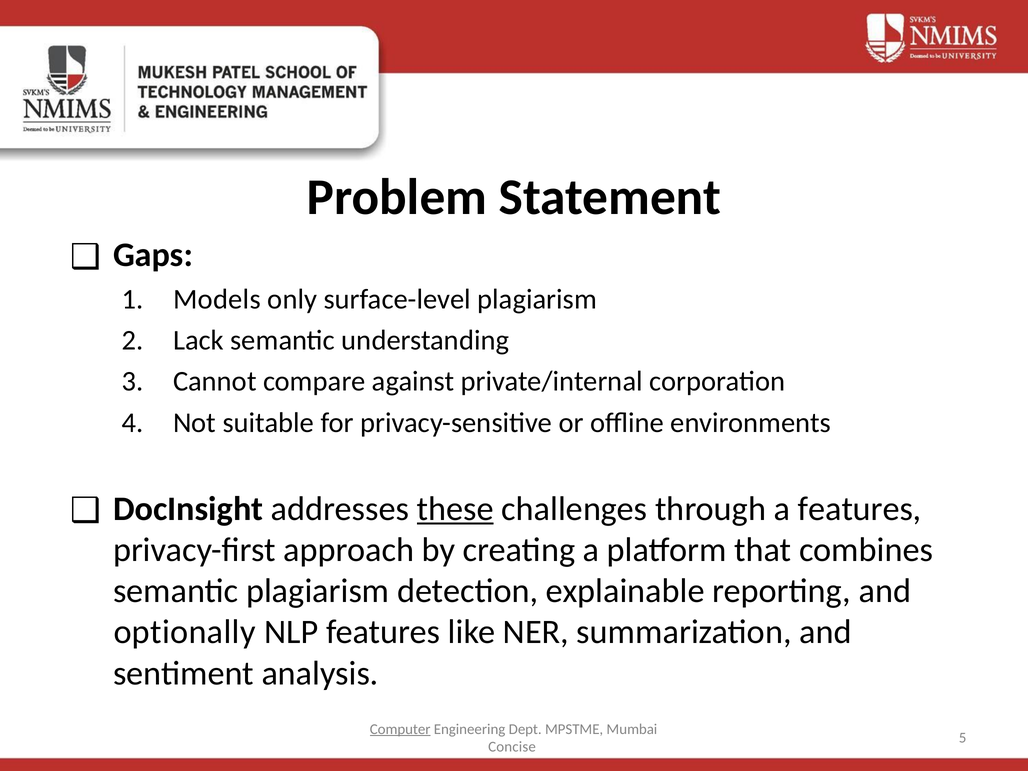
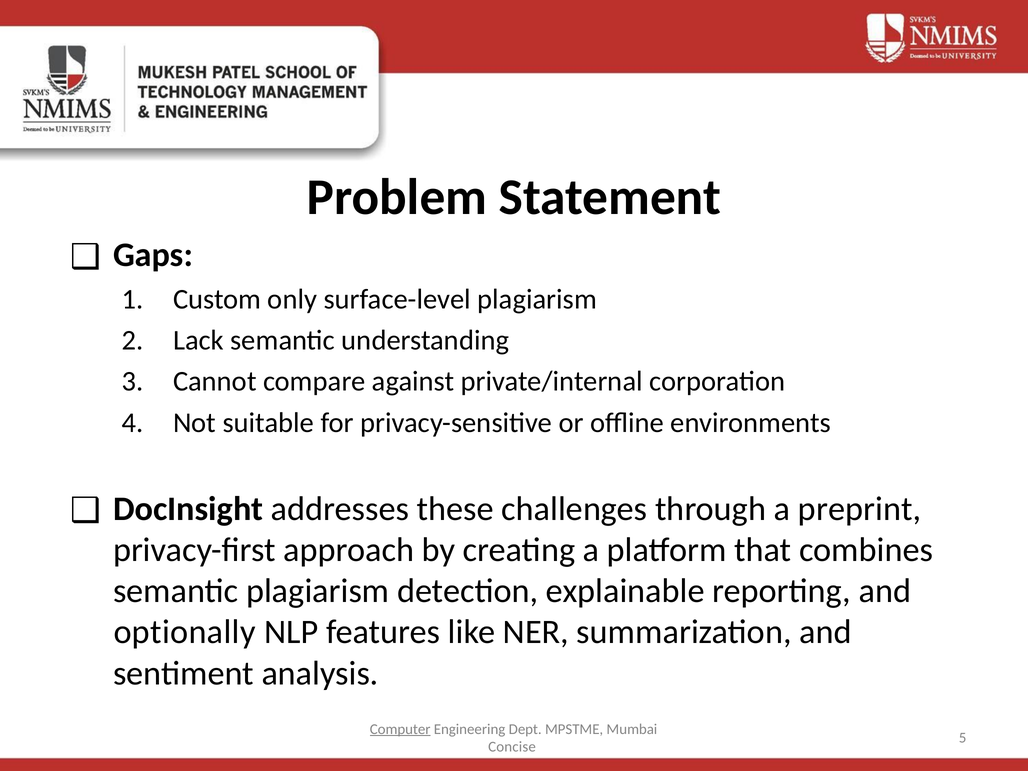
Models: Models -> Custom
these underline: present -> none
a features: features -> preprint
